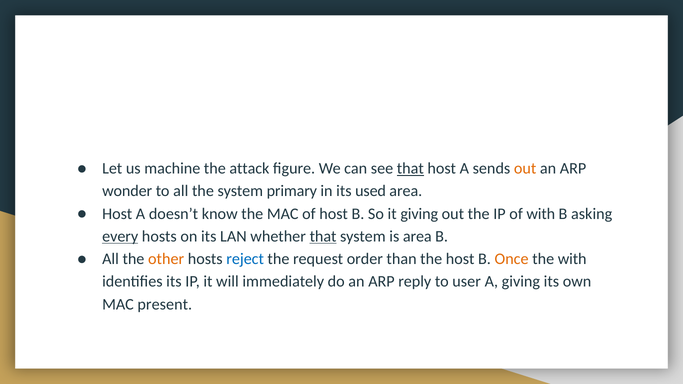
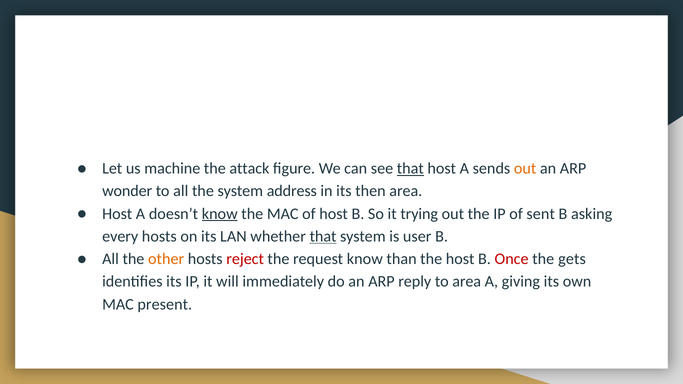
primary: primary -> address
used: used -> then
know at (220, 214) underline: none -> present
it giving: giving -> trying
of with: with -> sent
every underline: present -> none
is area: area -> user
reject colour: blue -> red
request order: order -> know
Once colour: orange -> red
the with: with -> gets
to user: user -> area
